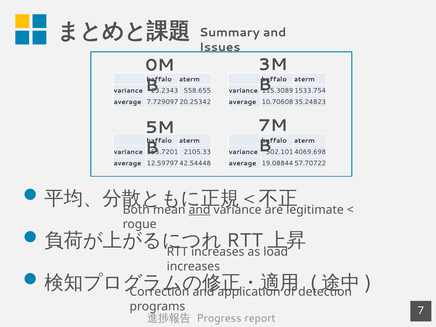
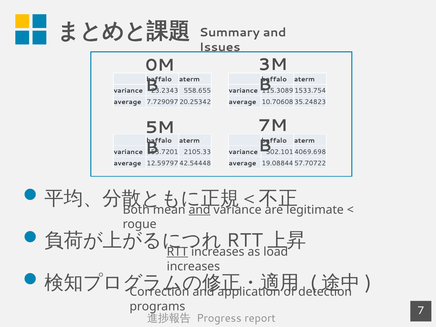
RTT underline: none -> present
